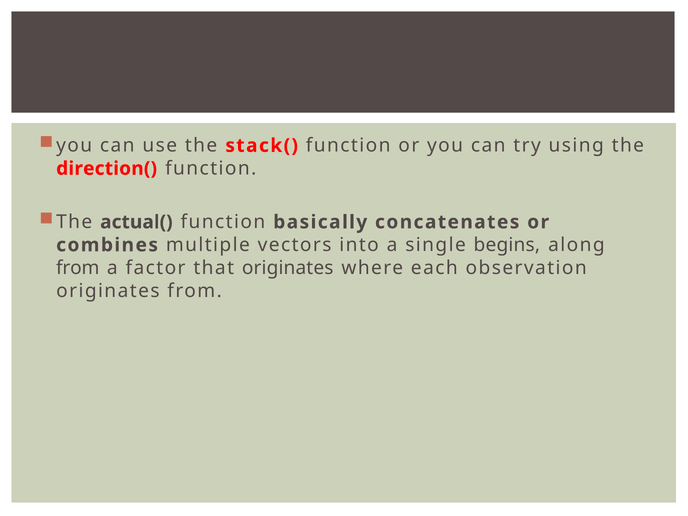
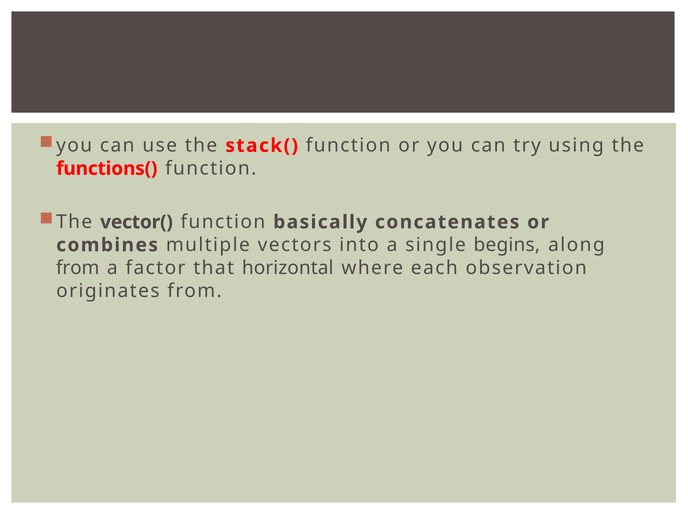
direction(: direction( -> functions(
actual(: actual( -> vector(
that originates: originates -> horizontal
